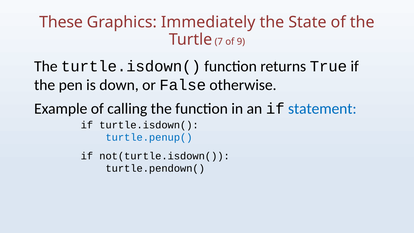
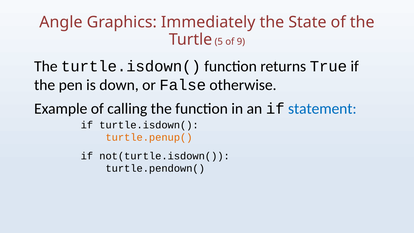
These: These -> Angle
7: 7 -> 5
turtle.penup( colour: blue -> orange
